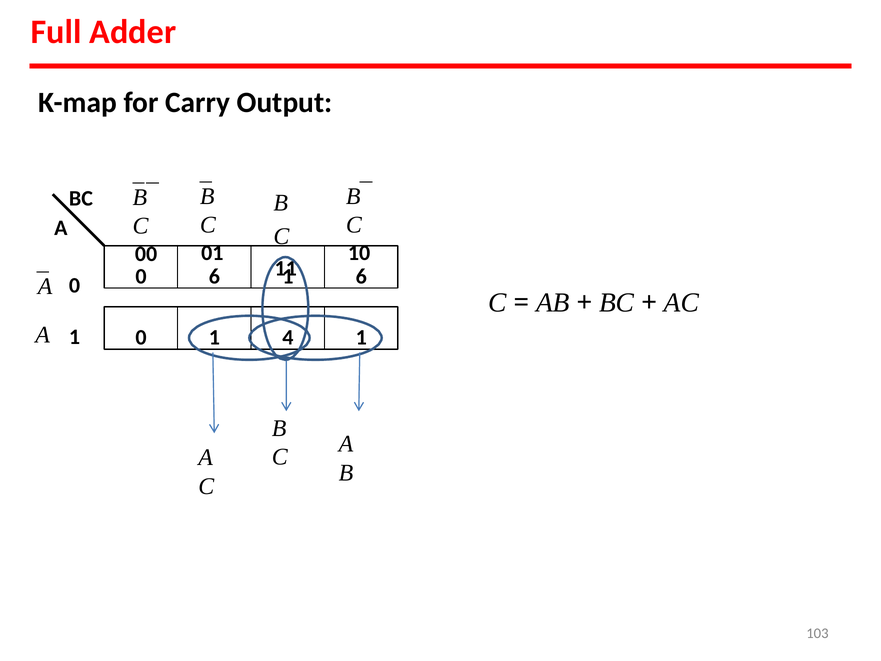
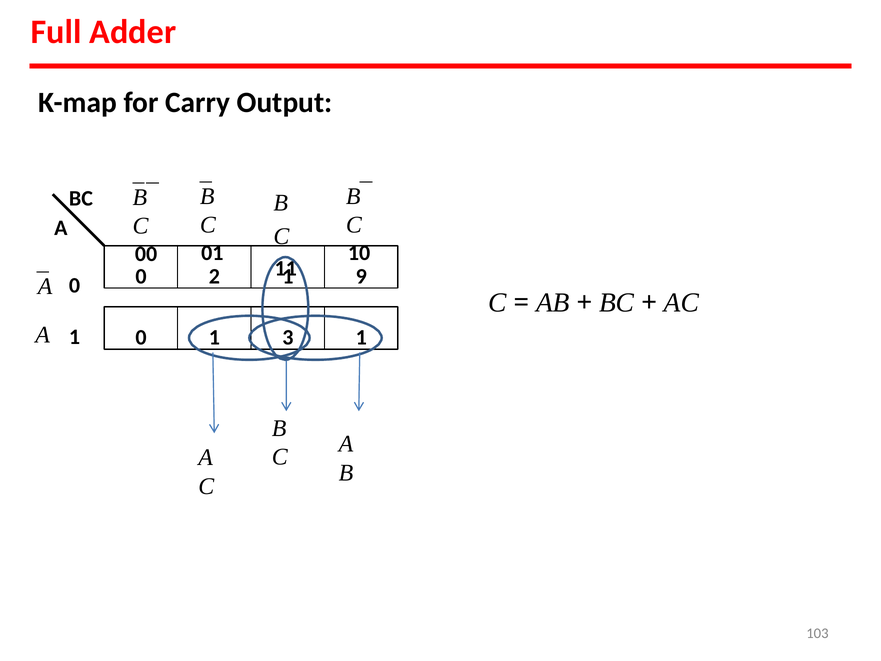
0 6: 6 -> 2
6 at (361, 276): 6 -> 9
4: 4 -> 3
